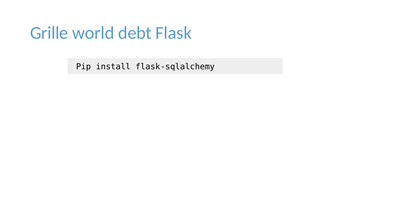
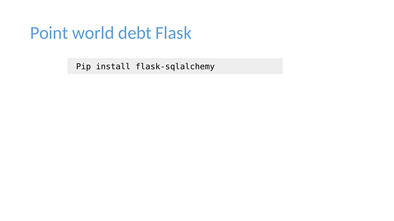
Grille: Grille -> Point
